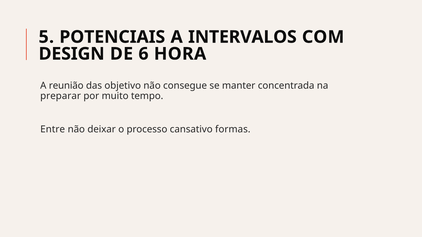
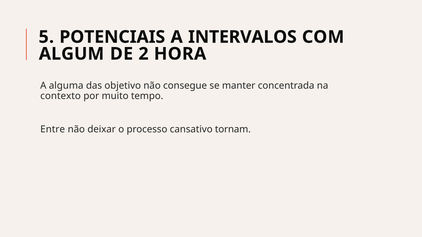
DESIGN: DESIGN -> ALGUM
6: 6 -> 2
reunião: reunião -> alguma
preparar: preparar -> contexto
formas: formas -> tornam
